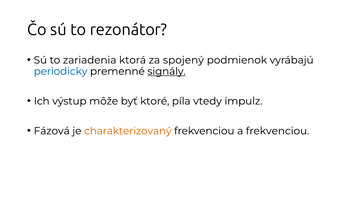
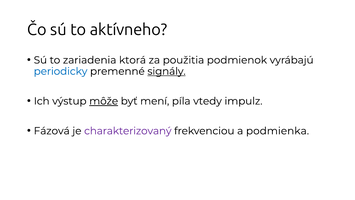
rezonátor: rezonátor -> aktívneho
spojený: spojený -> použitia
môže underline: none -> present
ktoré: ktoré -> mení
charakterizovaný colour: orange -> purple
a frekvenciou: frekvenciou -> podmienka
